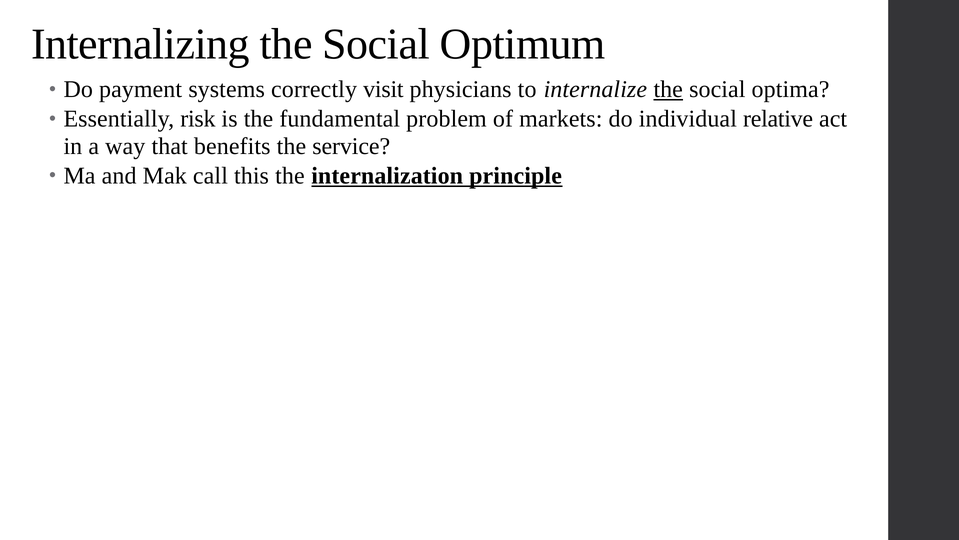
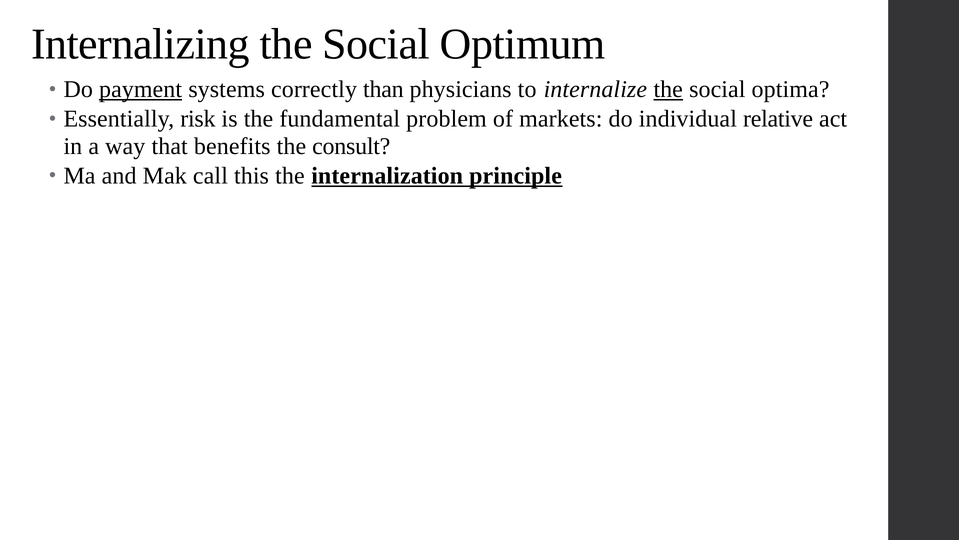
payment underline: none -> present
visit: visit -> than
service: service -> consult
